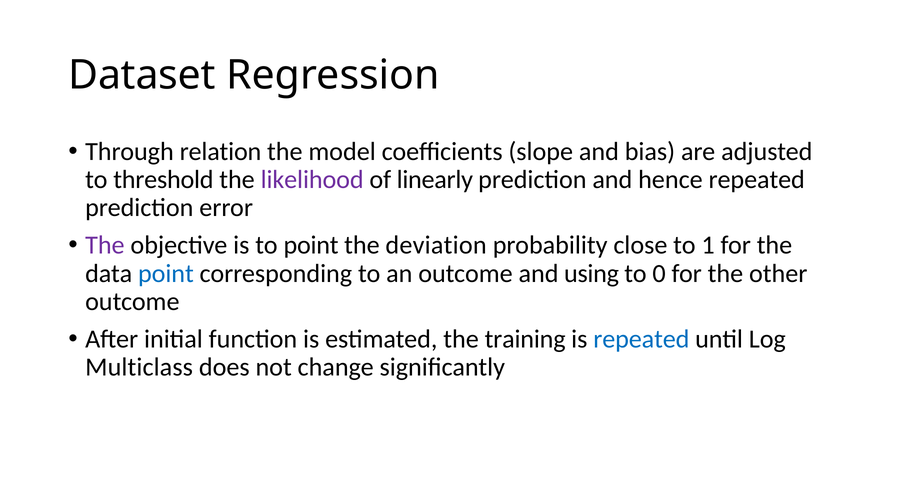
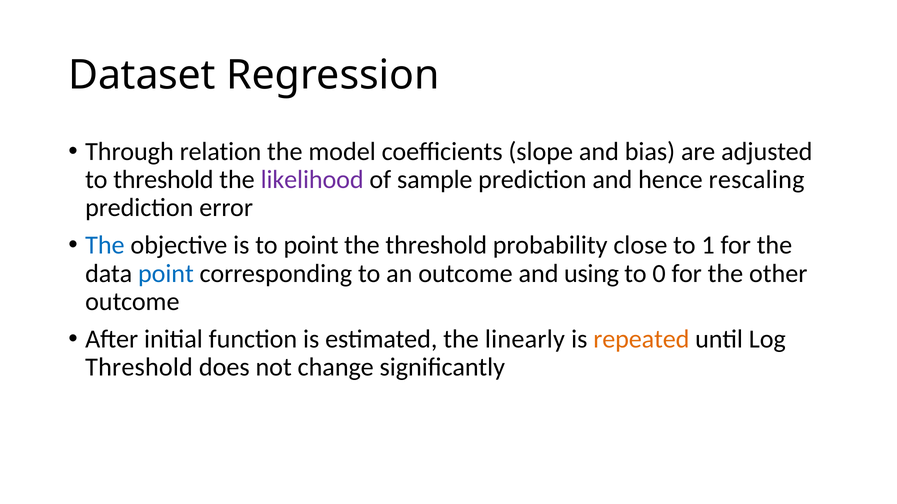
linearly: linearly -> sample
hence repeated: repeated -> rescaling
The at (105, 246) colour: purple -> blue
the deviation: deviation -> threshold
training: training -> linearly
repeated at (641, 340) colour: blue -> orange
Multiclass at (139, 368): Multiclass -> Threshold
